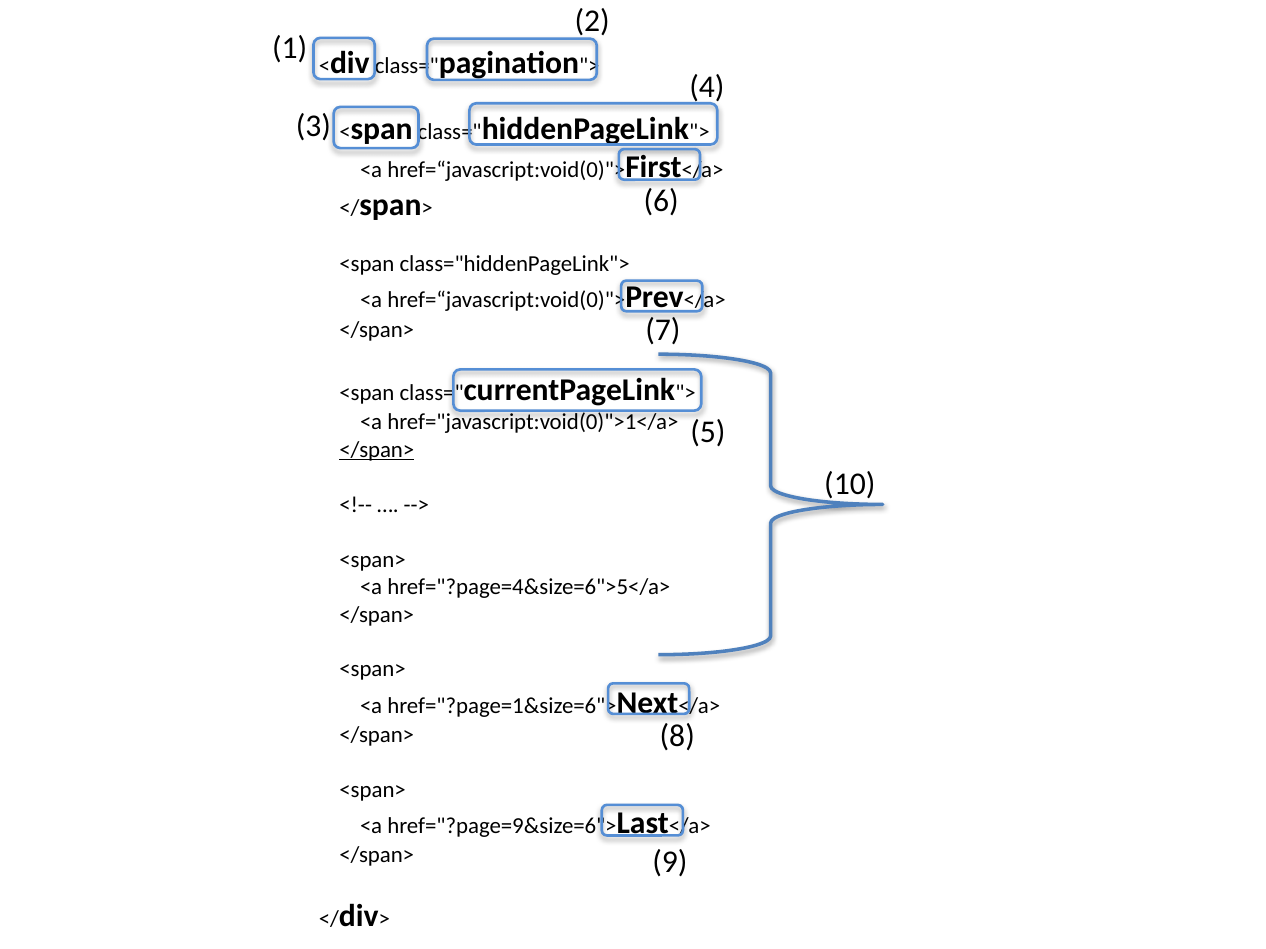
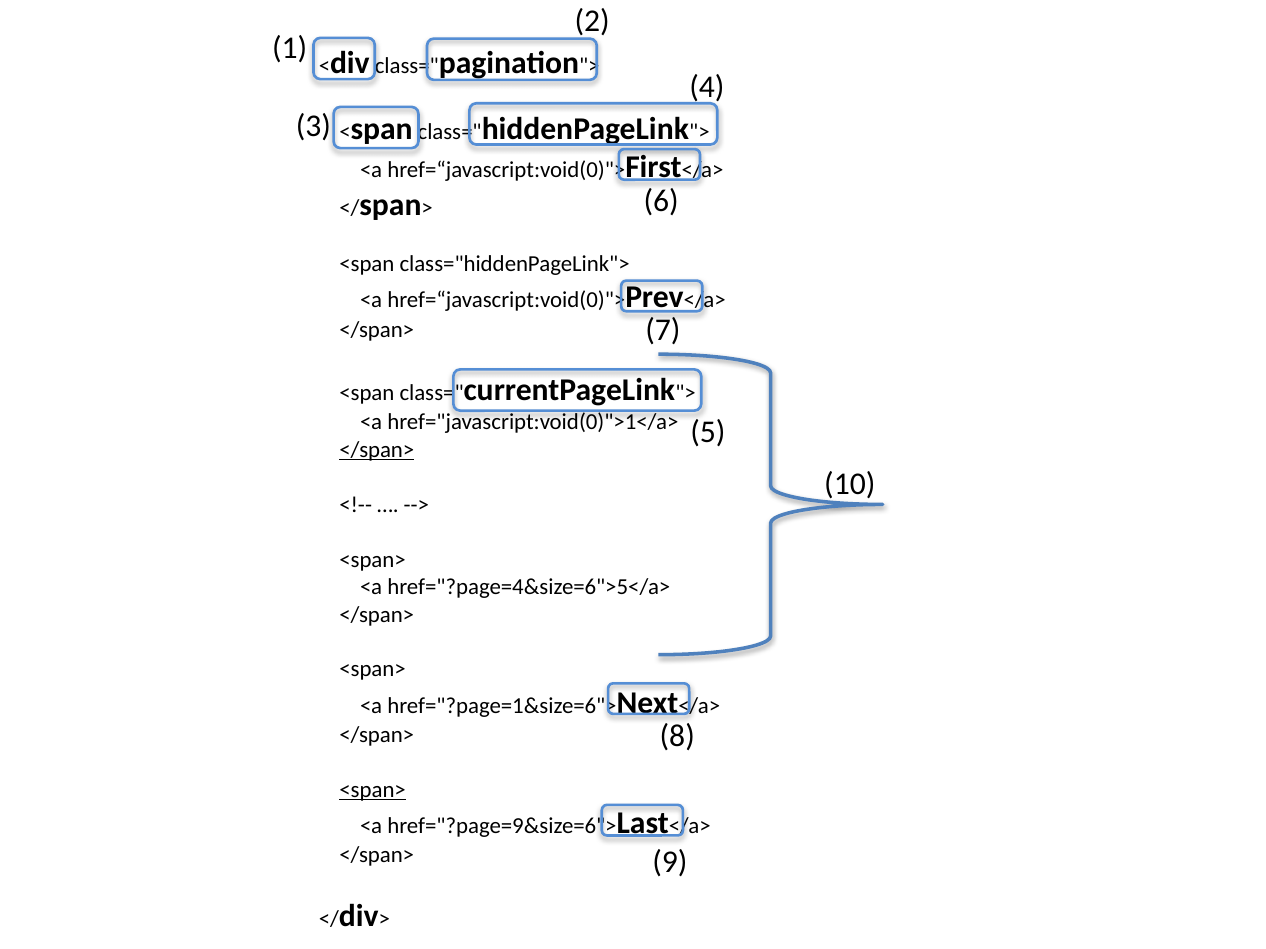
<span> at (373, 790) underline: none -> present
